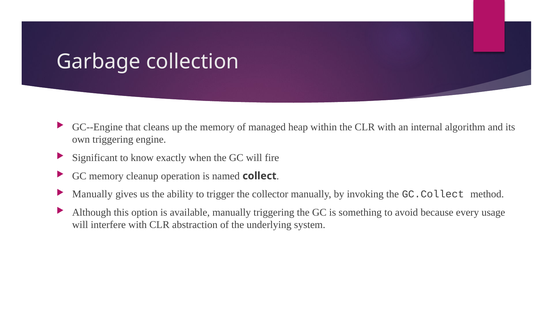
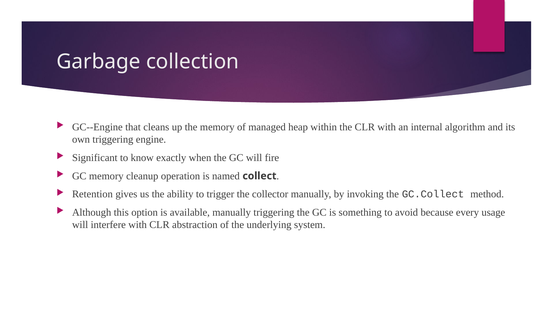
Manually at (92, 194): Manually -> Retention
